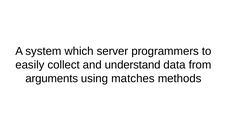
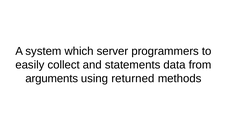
understand: understand -> statements
matches: matches -> returned
